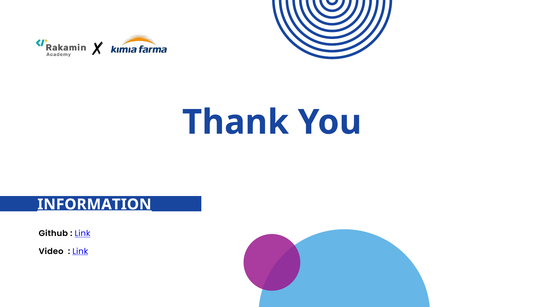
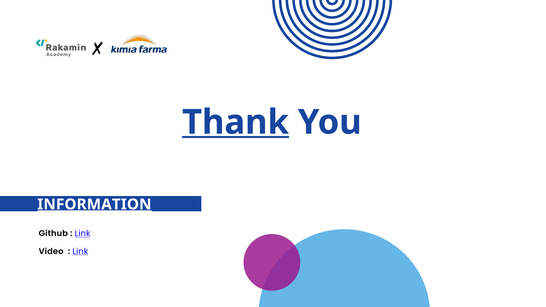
Thank underline: none -> present
